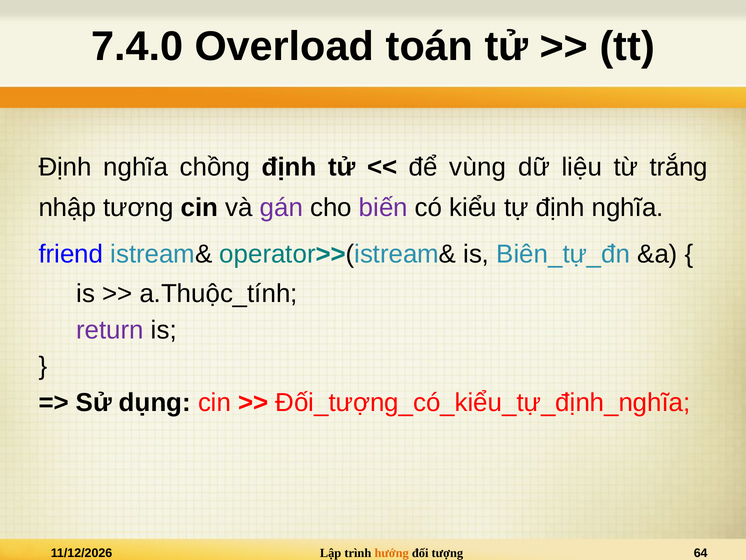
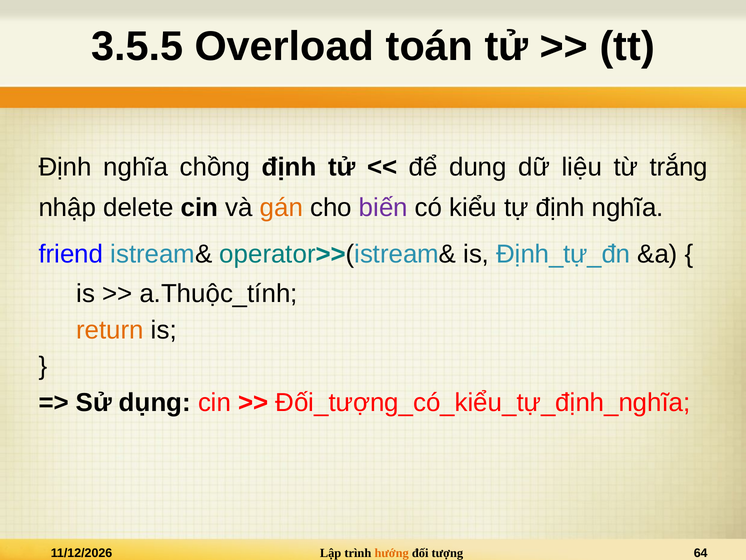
7.4.0: 7.4.0 -> 3.5.5
vùng: vùng -> dung
tương: tương -> delete
gán colour: purple -> orange
Biên_tự_đn: Biên_tự_đn -> Định_tự_đn
return colour: purple -> orange
